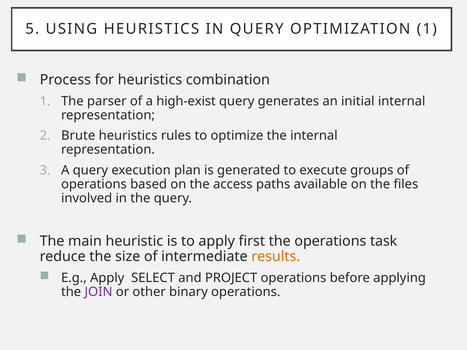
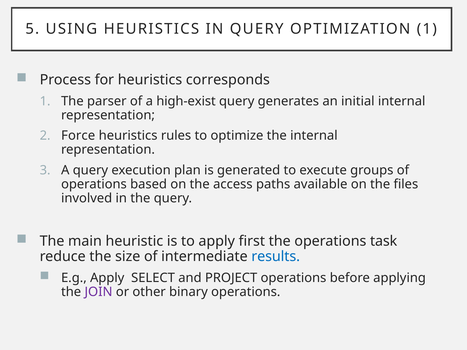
combination: combination -> corresponds
Brute: Brute -> Force
results colour: orange -> blue
